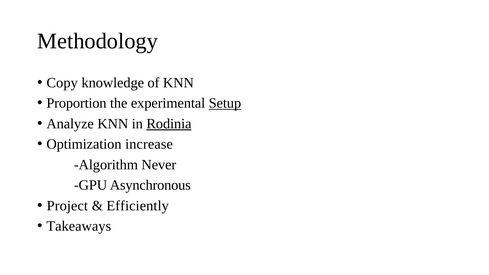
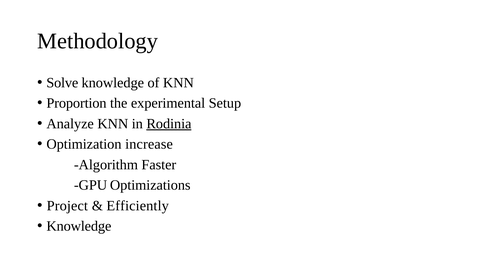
Copy: Copy -> Solve
Setup underline: present -> none
Never: Never -> Faster
Asynchronous: Asynchronous -> Optimizations
Takeaways at (79, 226): Takeaways -> Knowledge
